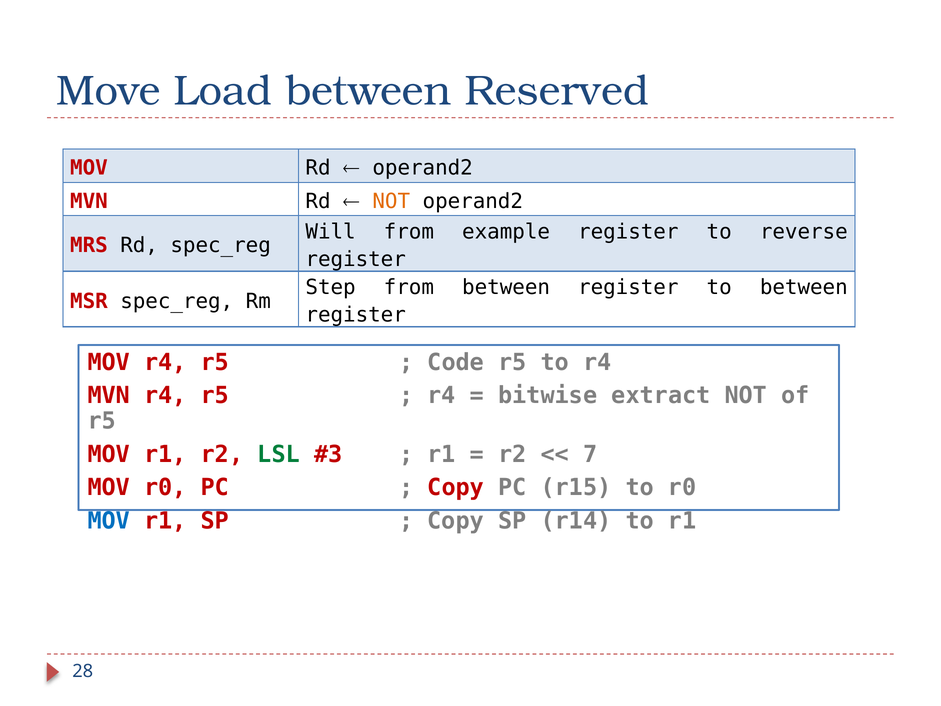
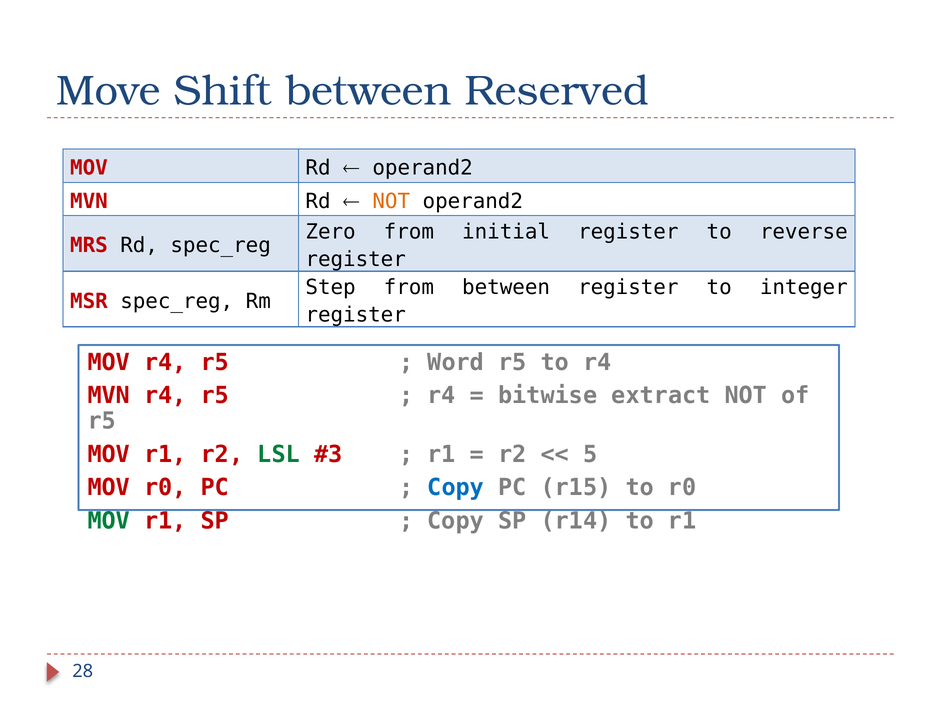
Load: Load -> Shift
Will: Will -> Zero
example: example -> initial
to between: between -> integer
Code: Code -> Word
7: 7 -> 5
Copy at (456, 487) colour: red -> blue
MOV at (109, 521) colour: blue -> green
